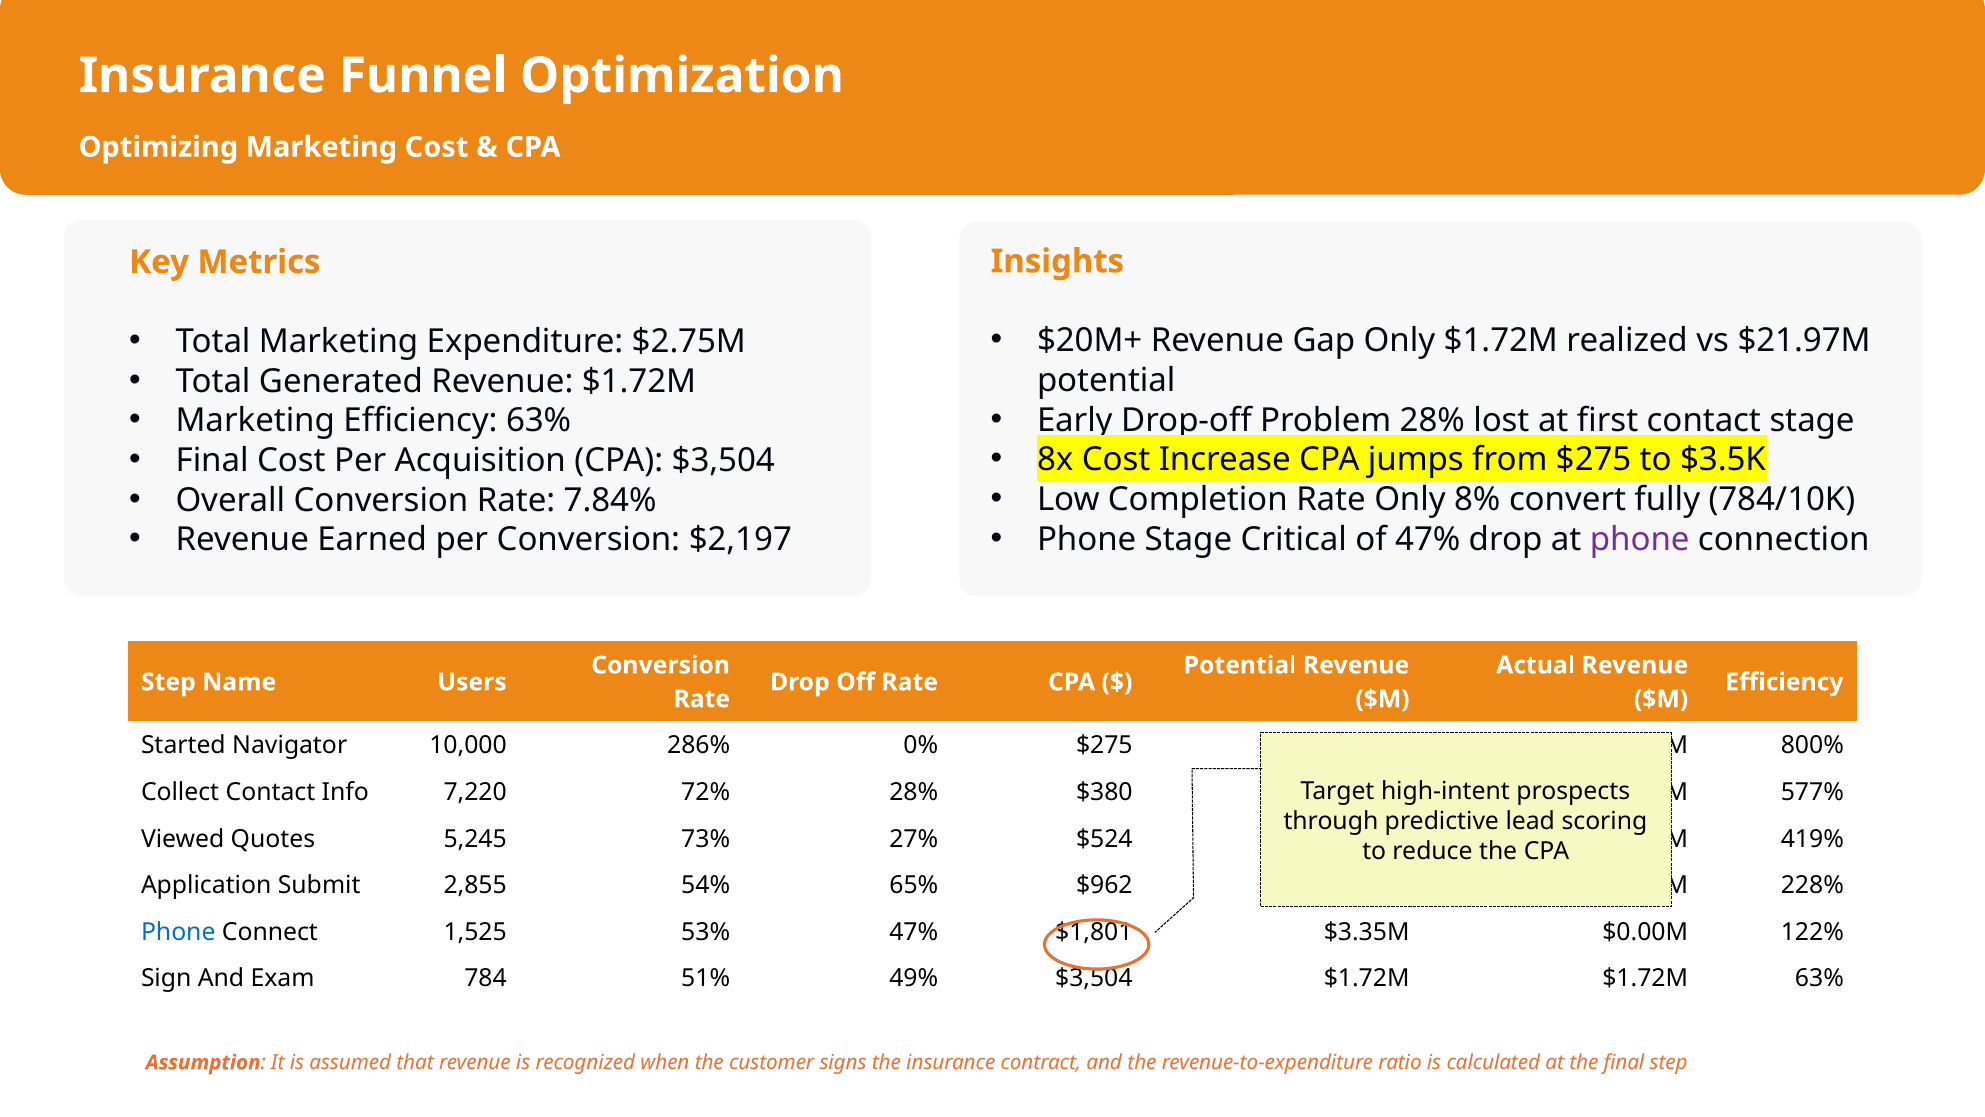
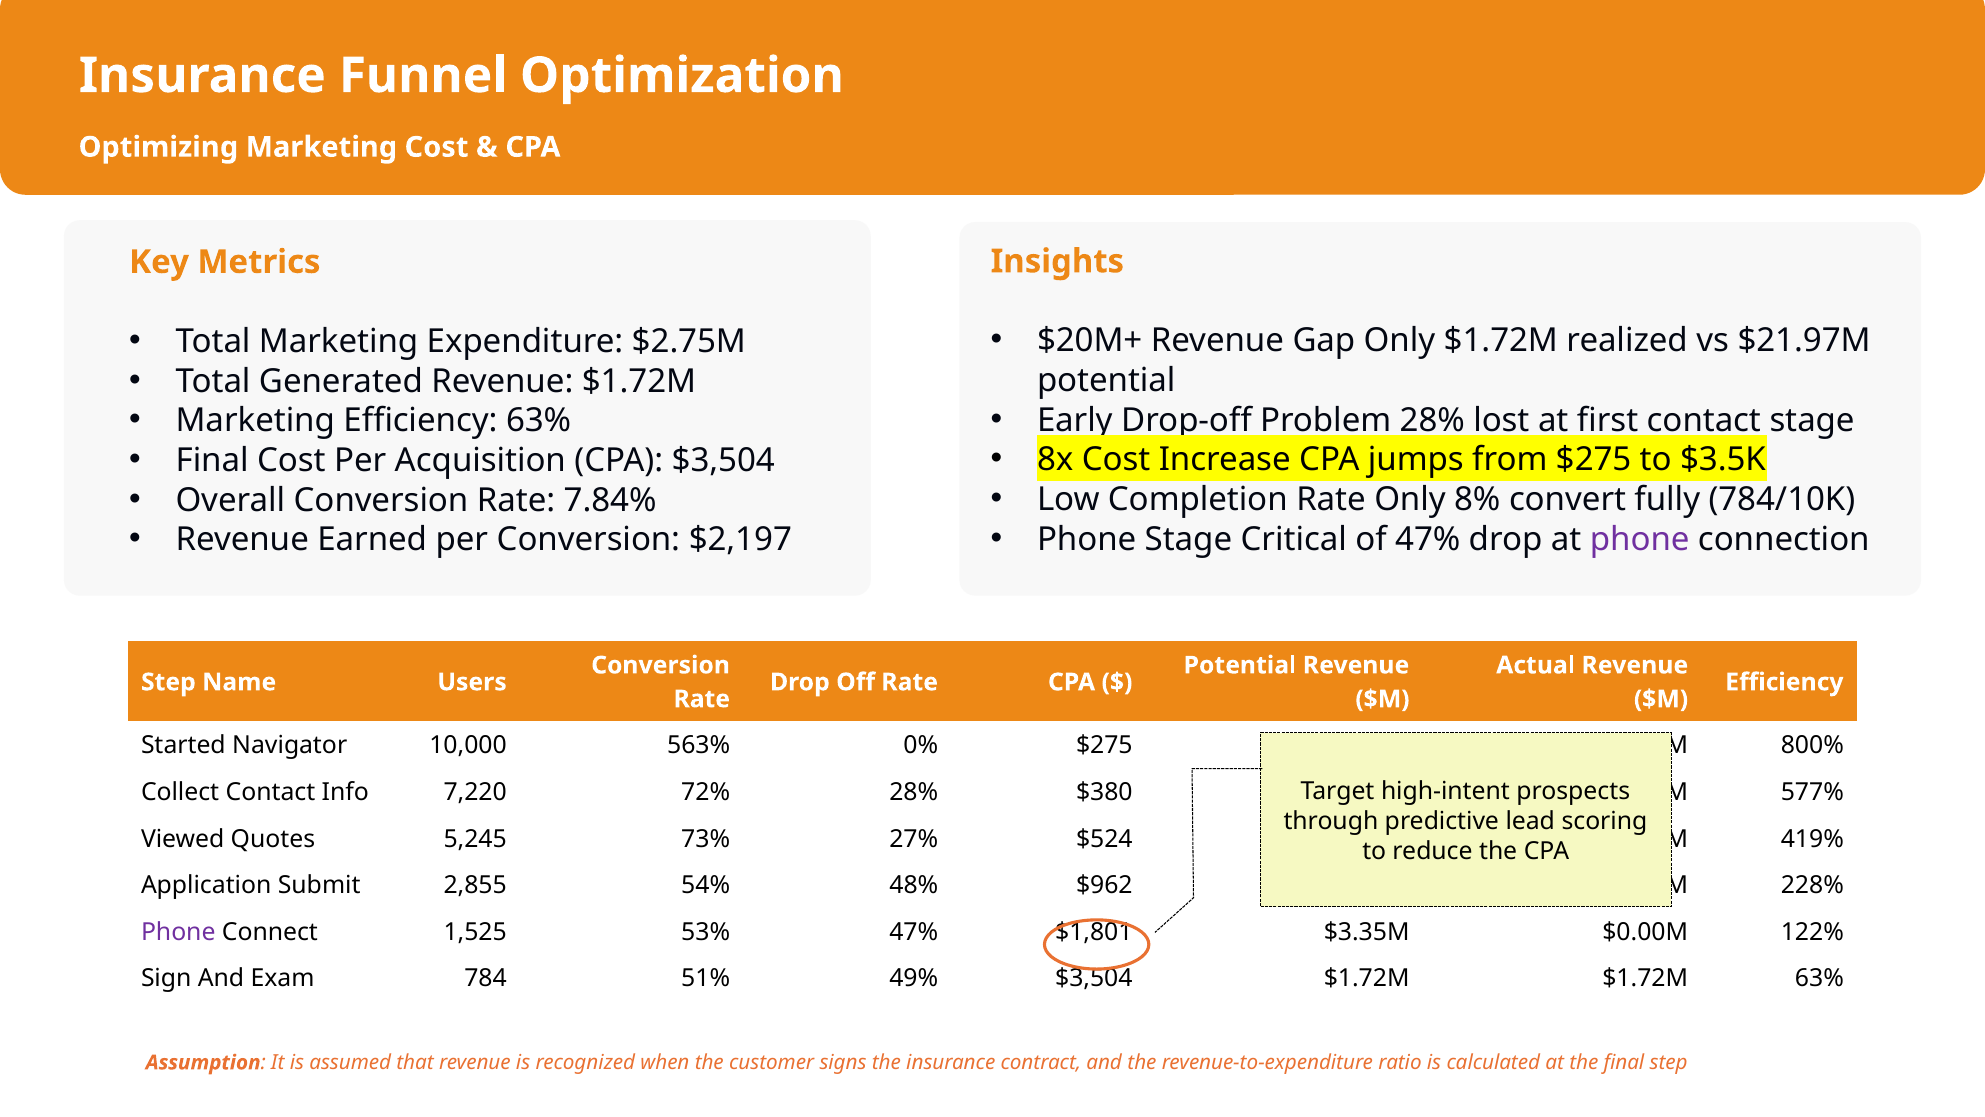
286%: 286% -> 563%
65%: 65% -> 48%
Phone at (178, 932) colour: blue -> purple
